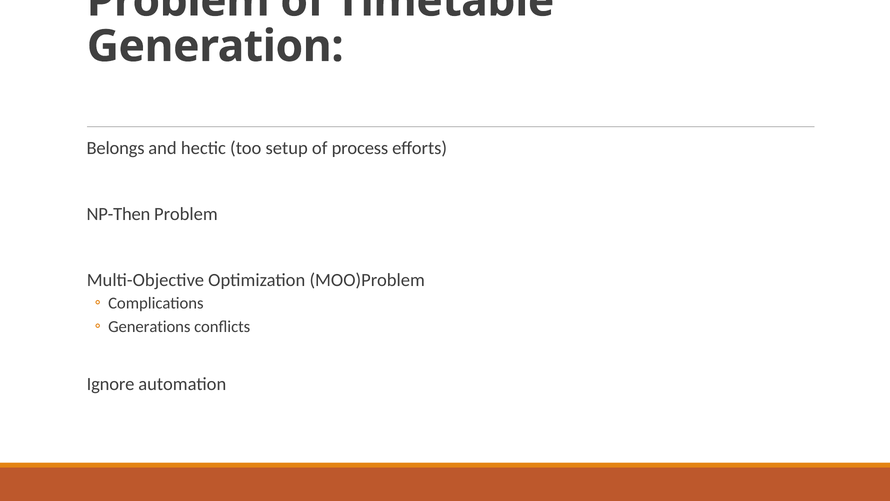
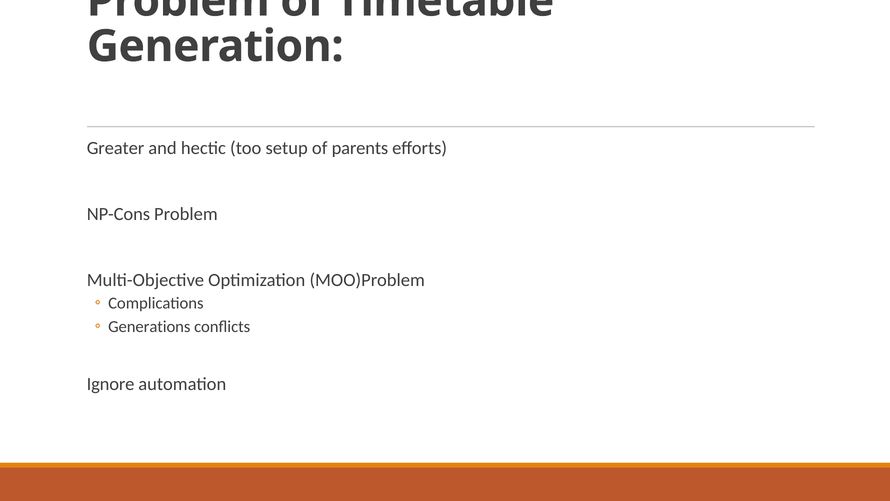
Belongs: Belongs -> Greater
process: process -> parents
NP-Then: NP-Then -> NP-Cons
